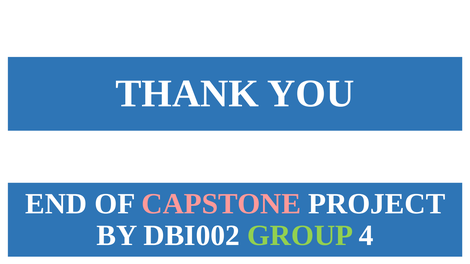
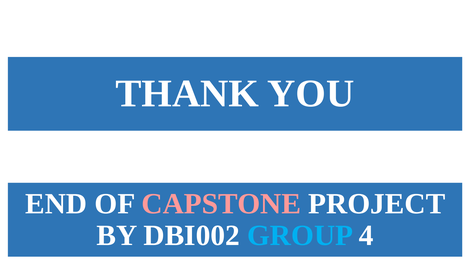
GROUP colour: light green -> light blue
